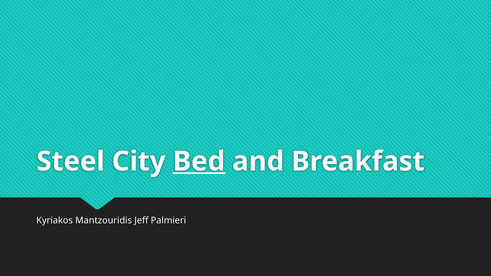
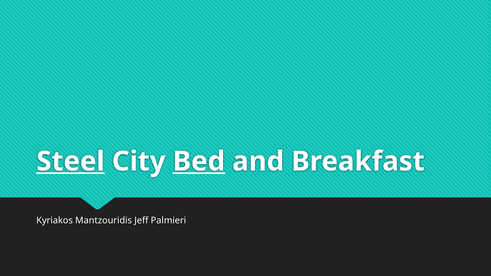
Steel underline: none -> present
